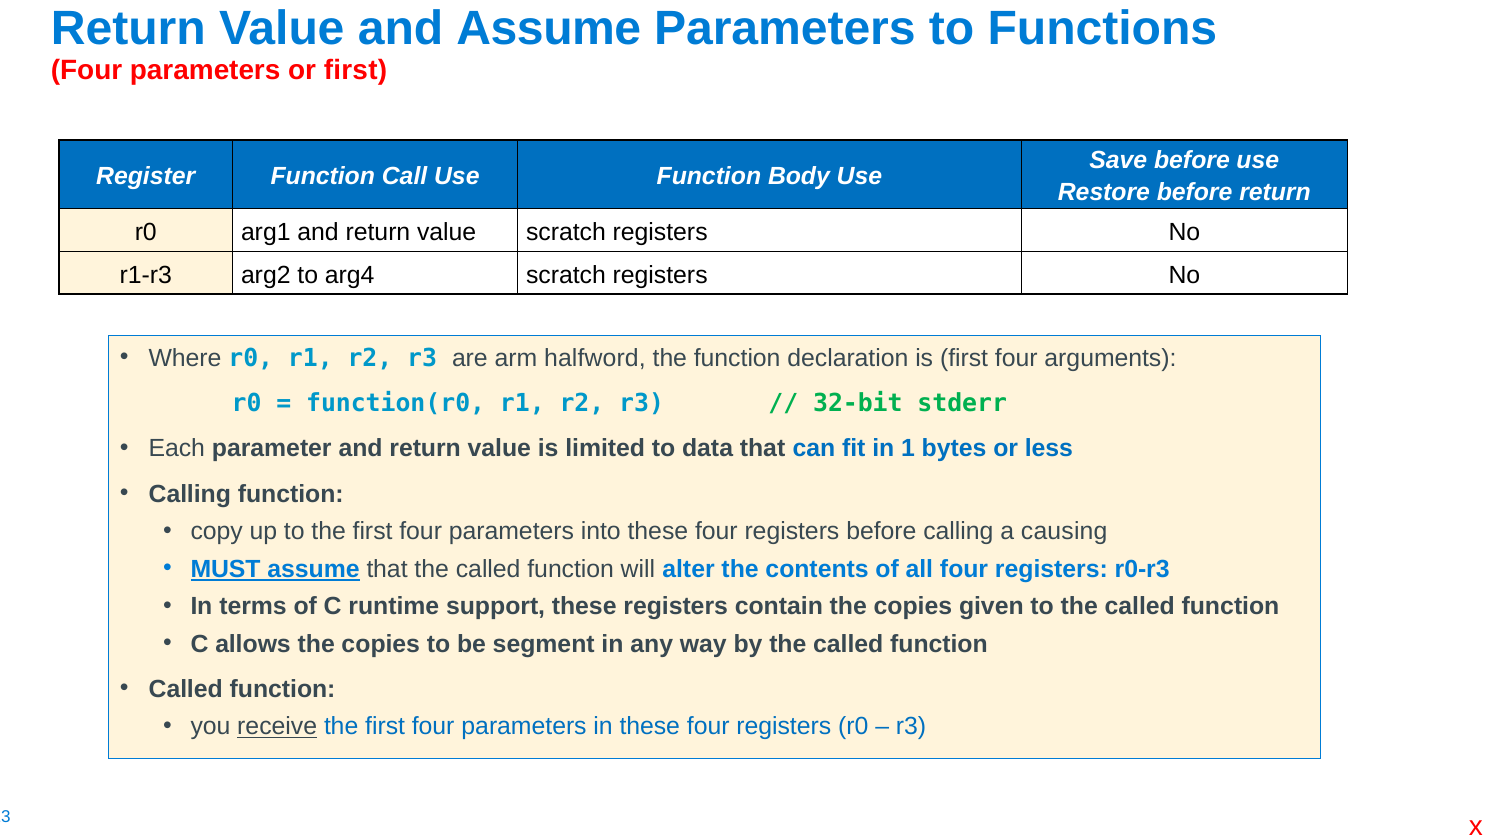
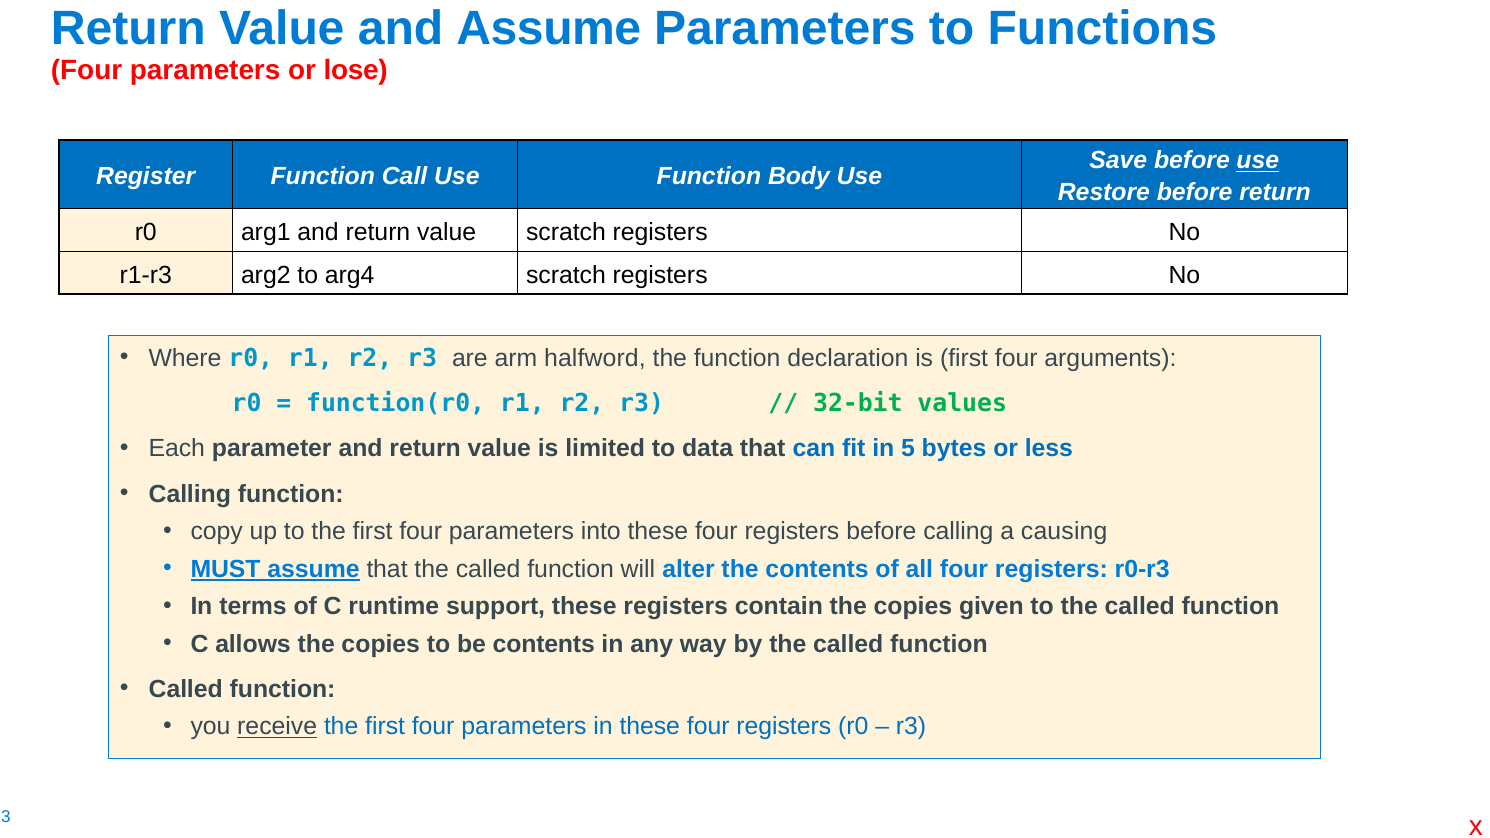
or first: first -> lose
use at (1258, 161) underline: none -> present
stderr: stderr -> values
1: 1 -> 5
be segment: segment -> contents
